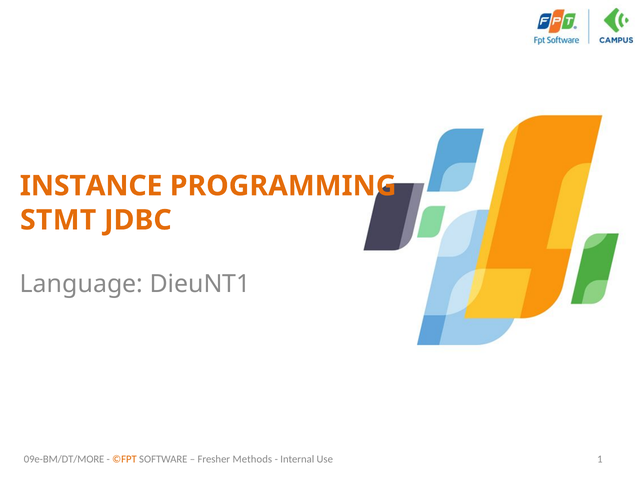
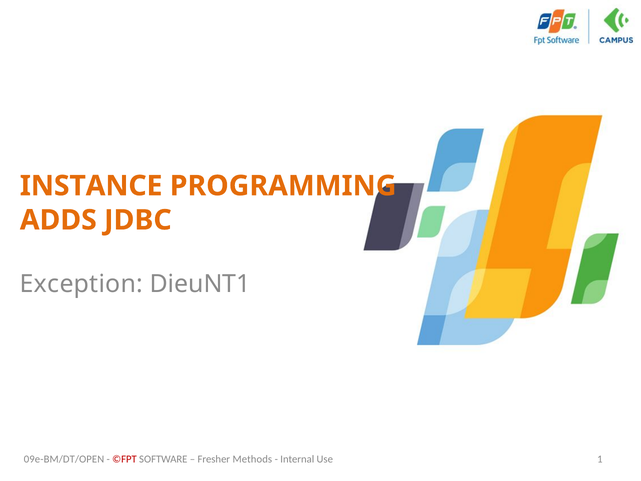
STMT: STMT -> ADDS
Language: Language -> Exception
09e-BM/DT/MORE: 09e-BM/DT/MORE -> 09e-BM/DT/OPEN
©FPT colour: orange -> red
